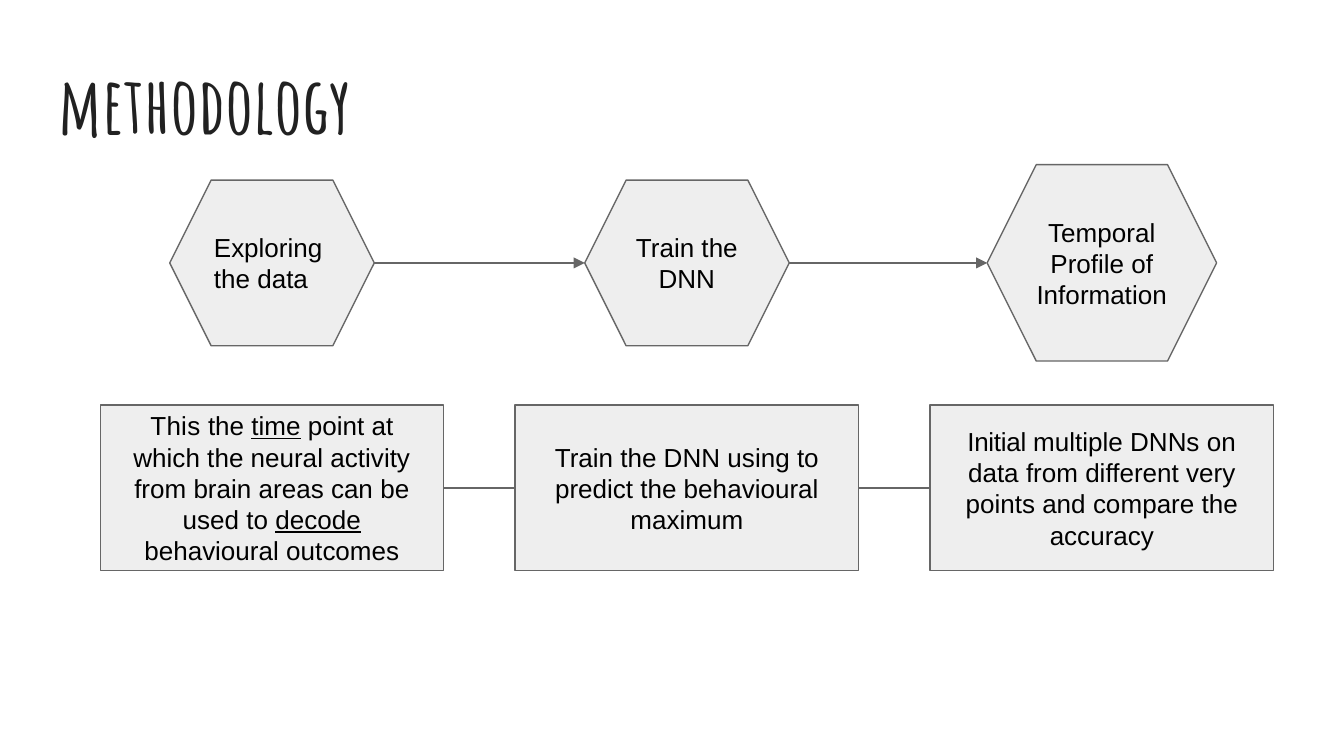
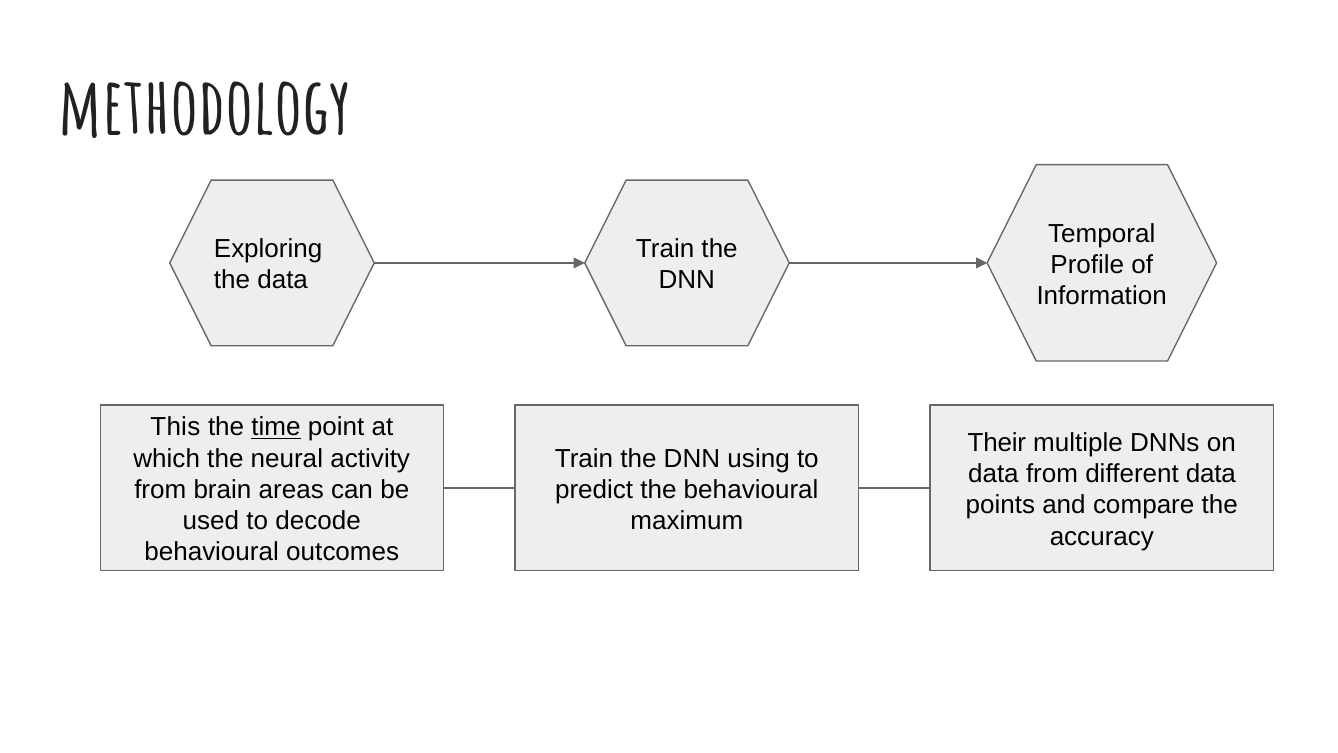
Initial: Initial -> Their
different very: very -> data
decode underline: present -> none
